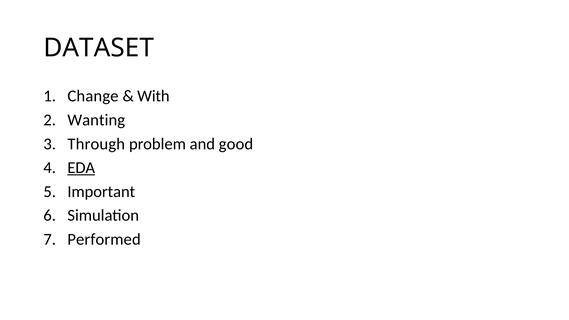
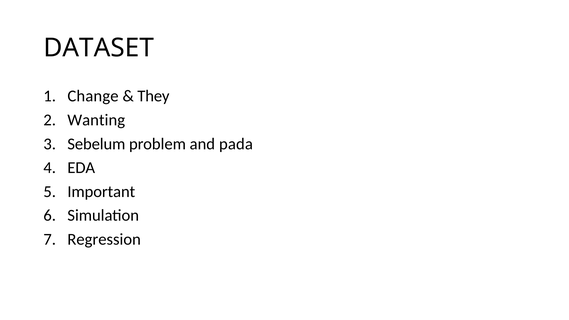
With: With -> They
Through: Through -> Sebelum
good: good -> pada
EDA underline: present -> none
Performed: Performed -> Regression
